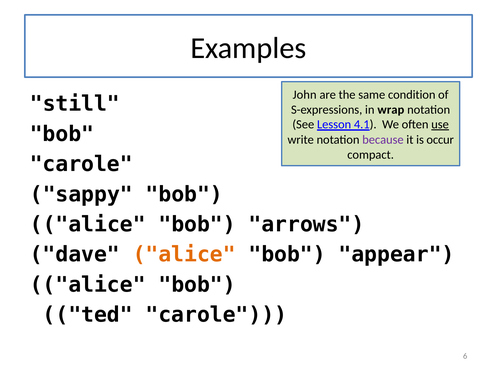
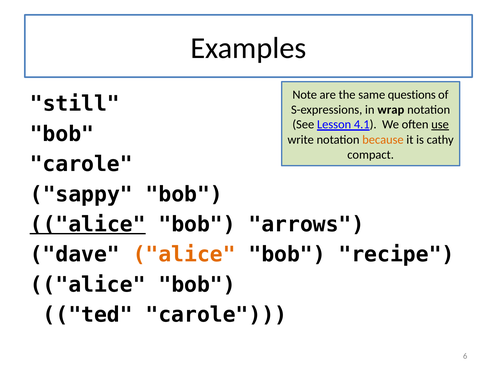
John: John -> Note
condition: condition -> questions
because colour: purple -> orange
occur: occur -> cathy
alice at (88, 224) underline: none -> present
appear: appear -> recipe
